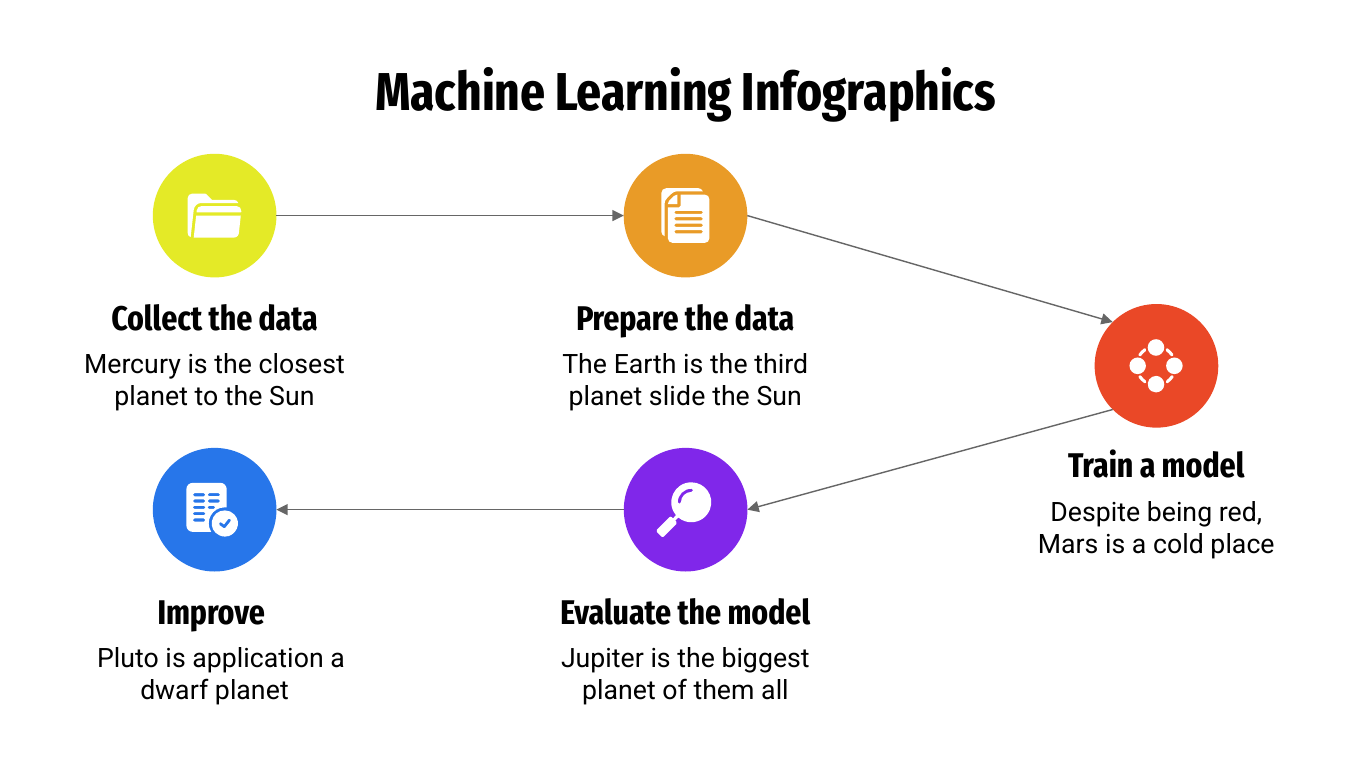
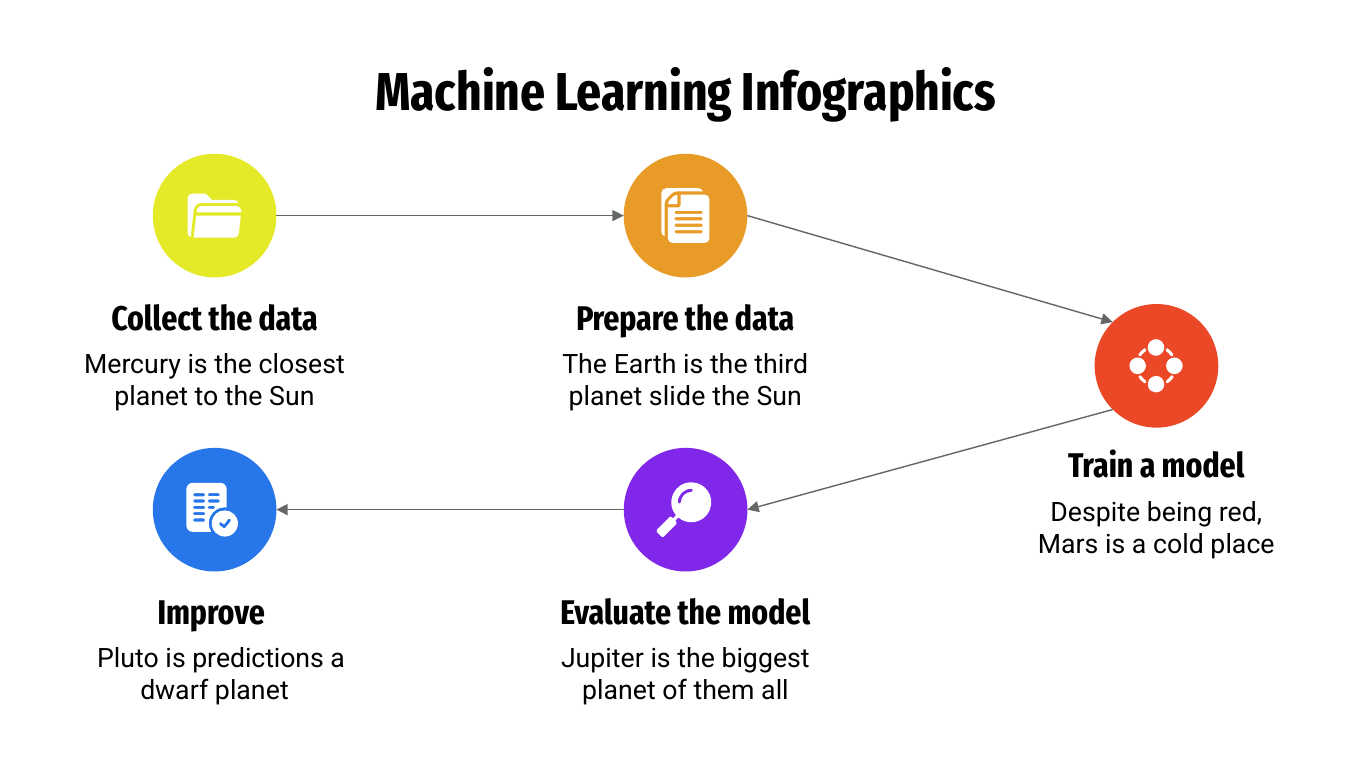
application: application -> predictions
